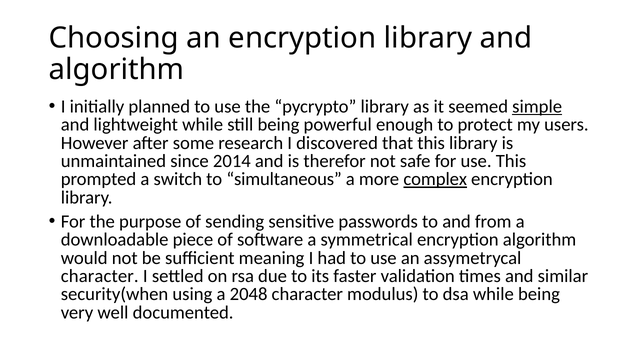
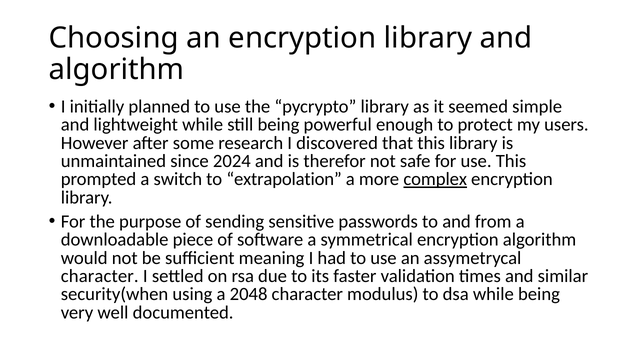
simple underline: present -> none
2014: 2014 -> 2024
simultaneous: simultaneous -> extrapolation
